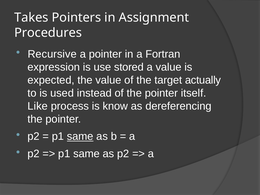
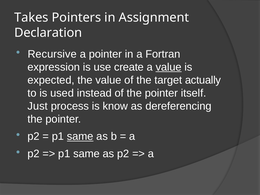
Procedures: Procedures -> Declaration
stored: stored -> create
value at (169, 67) underline: none -> present
Like: Like -> Just
